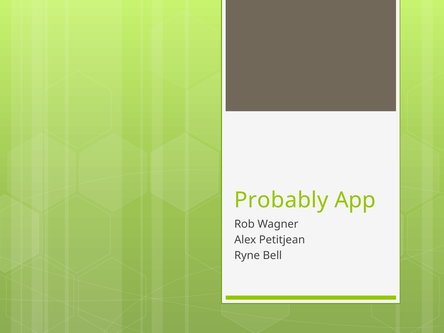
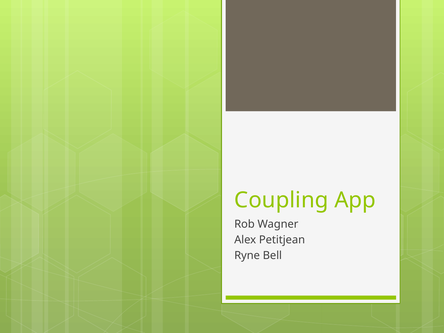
Probably: Probably -> Coupling
